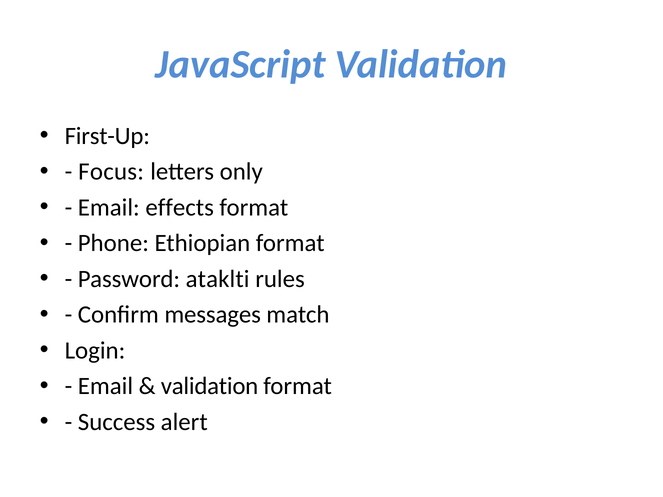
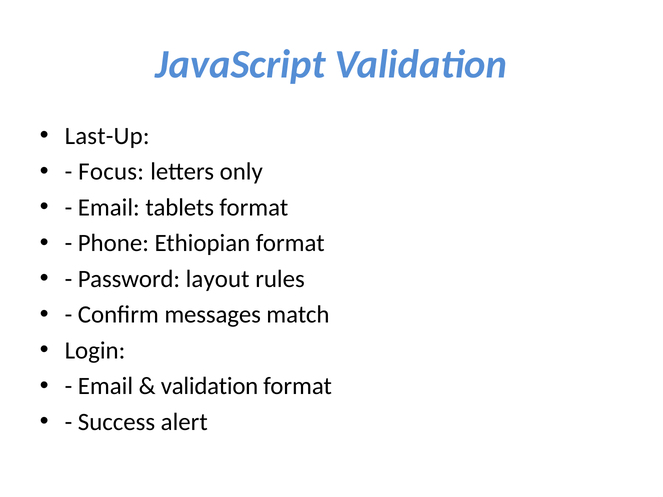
First-Up: First-Up -> Last-Up
effects: effects -> tablets
ataklti: ataklti -> layout
